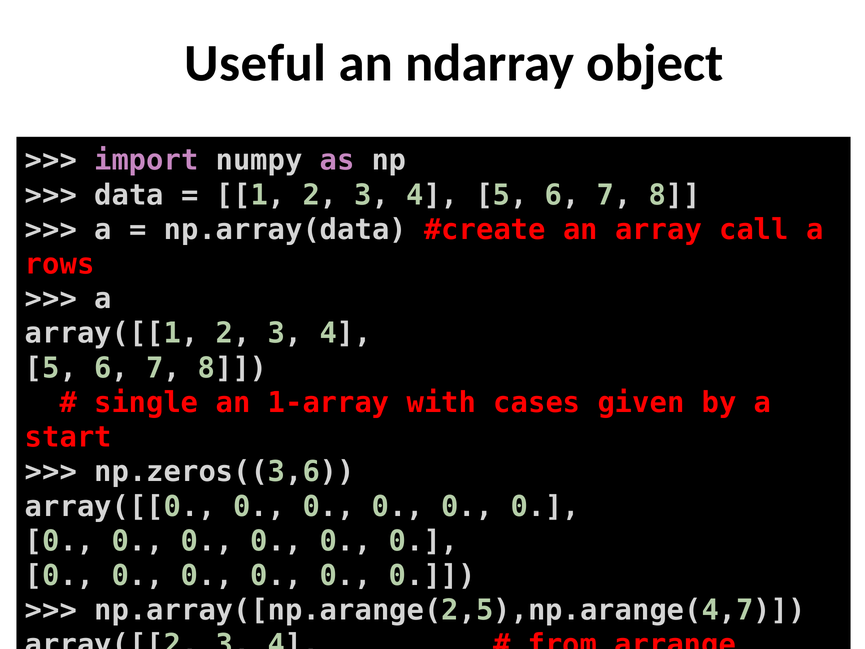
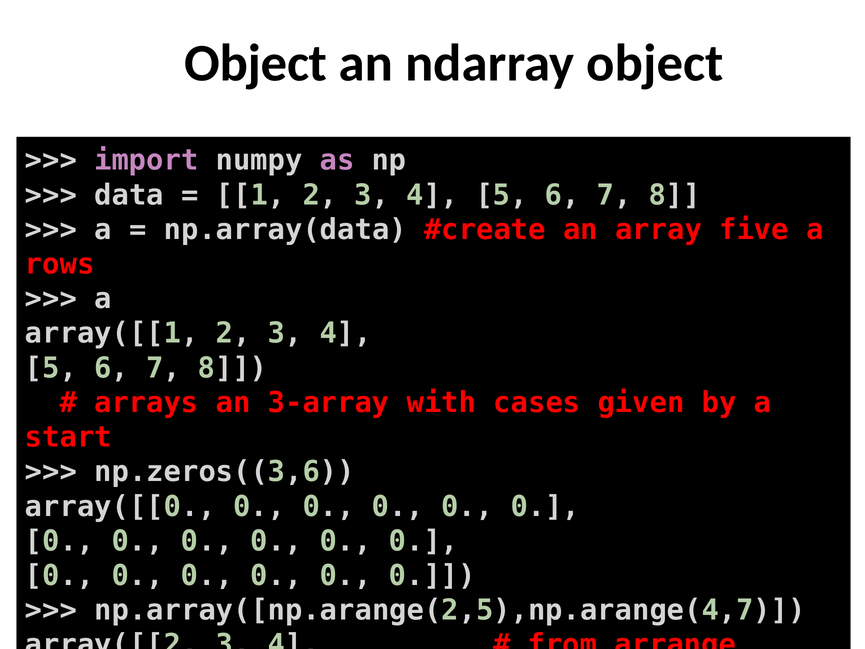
Useful at (255, 63): Useful -> Object
call: call -> five
single: single -> arrays
1-array: 1-array -> 3-array
